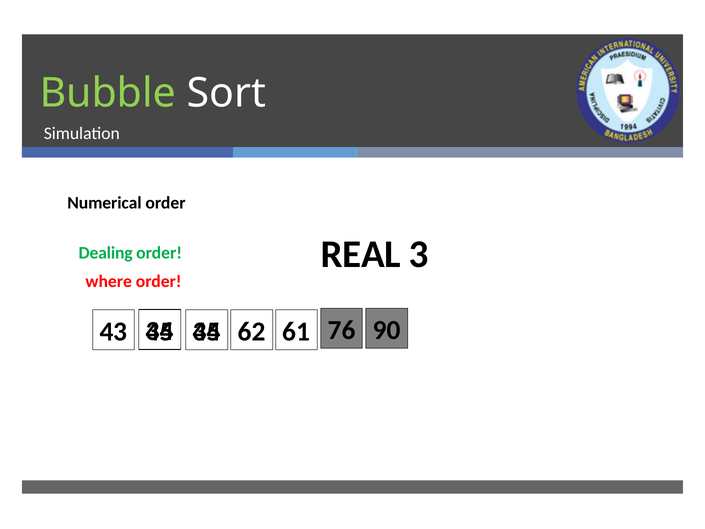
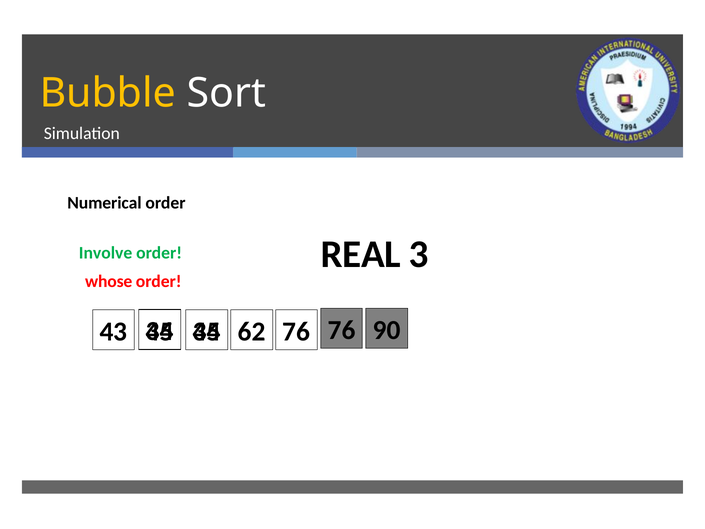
Bubble colour: light green -> yellow
Dealing: Dealing -> Involve
where: where -> whose
61 at (296, 332): 61 -> 76
